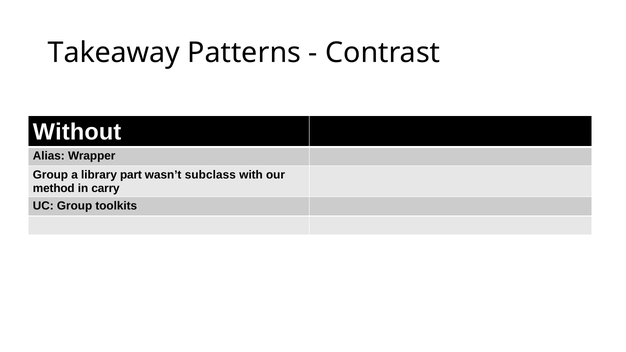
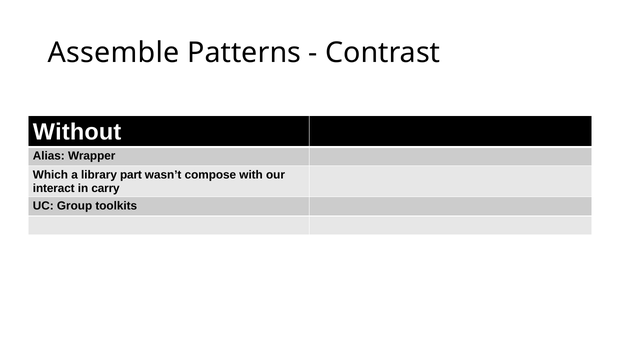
Takeaway: Takeaway -> Assemble
Group at (50, 175): Group -> Which
subclass: subclass -> compose
method: method -> interact
